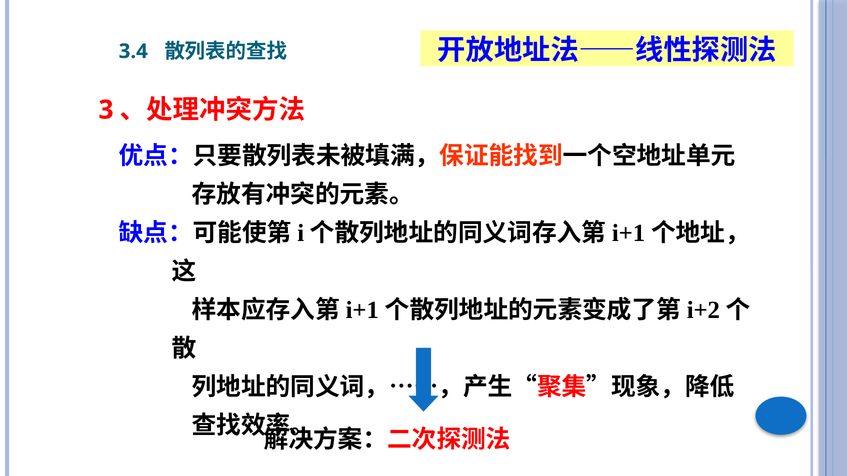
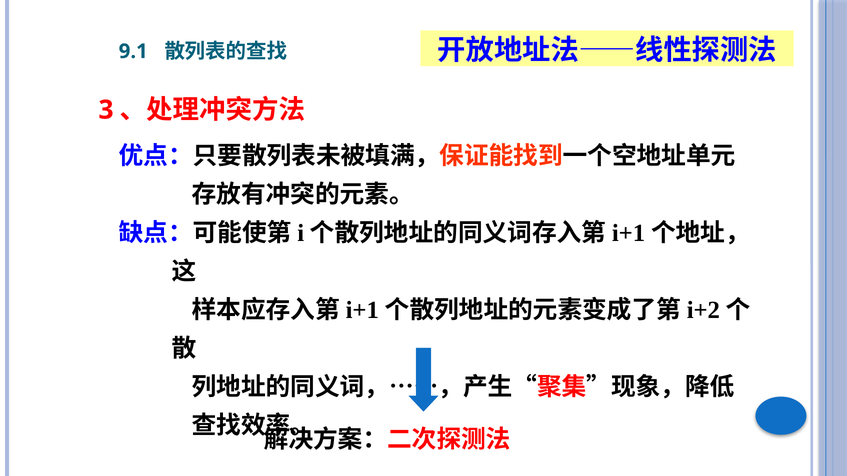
3.4: 3.4 -> 9.1
